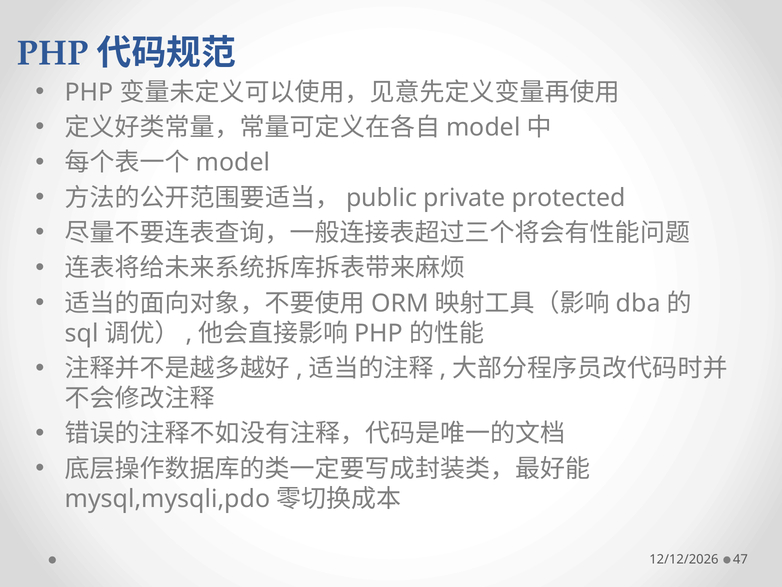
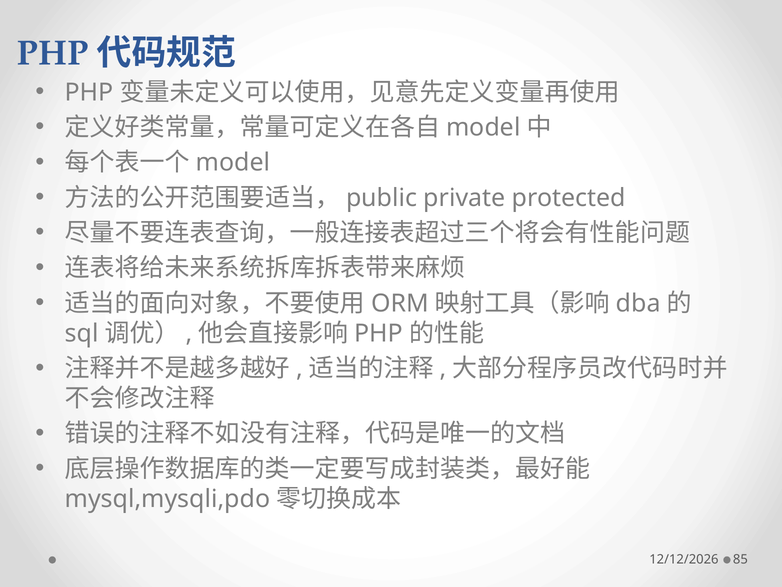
47: 47 -> 85
